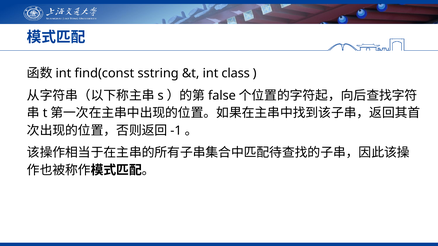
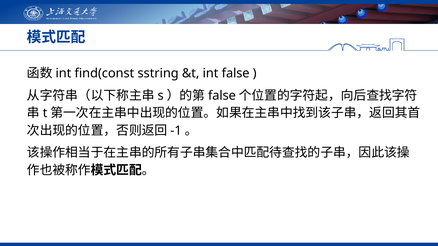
int class: class -> false
